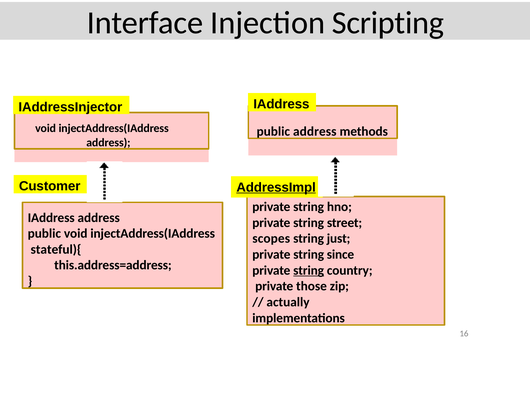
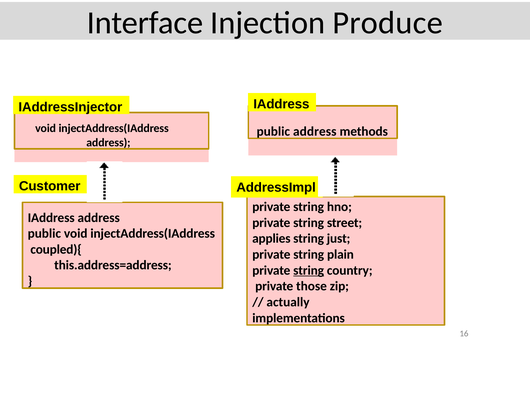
Scripting: Scripting -> Produce
AddressImpl underline: present -> none
scopes: scopes -> applies
stateful){: stateful){ -> coupled){
since: since -> plain
